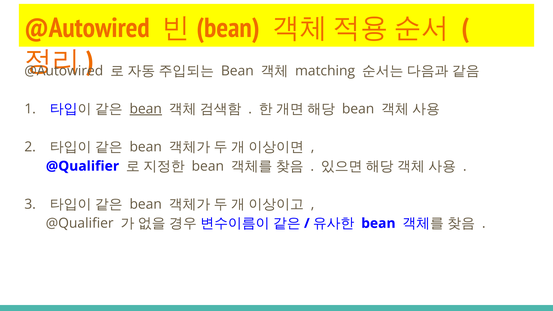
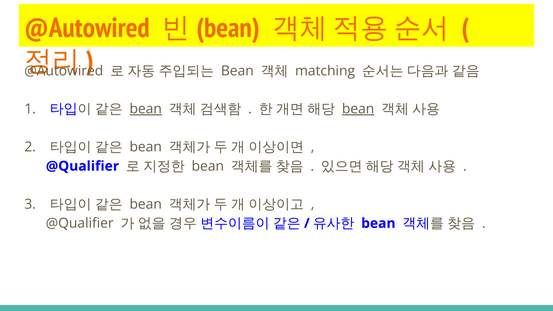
bean at (358, 109) underline: none -> present
